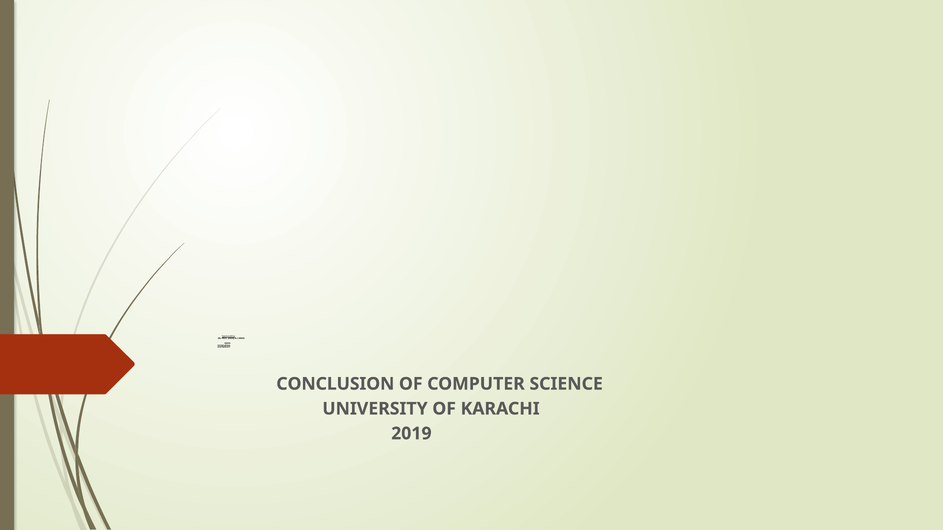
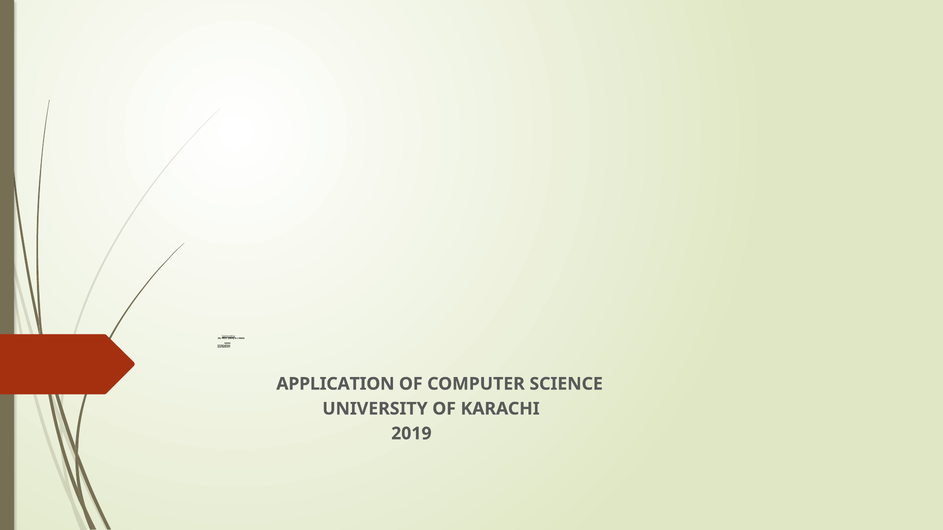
CONCLUSION: CONCLUSION -> APPLICATION
